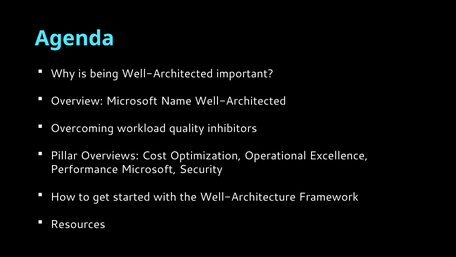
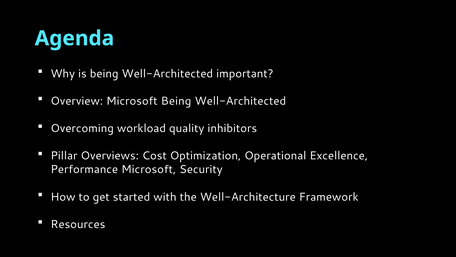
Microsoft Name: Name -> Being
